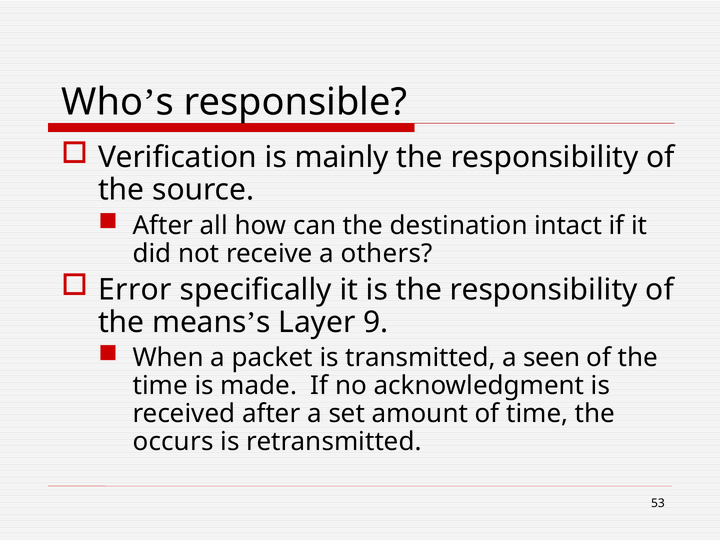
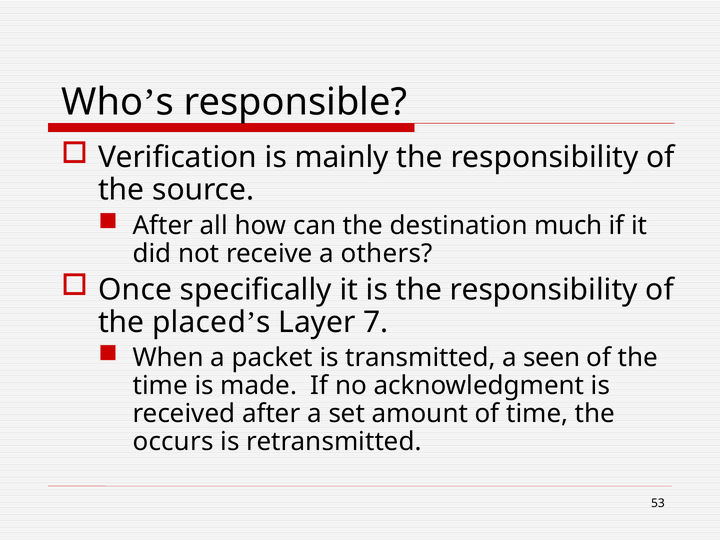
intact: intact -> much
Error: Error -> Once
means: means -> placed
9: 9 -> 7
